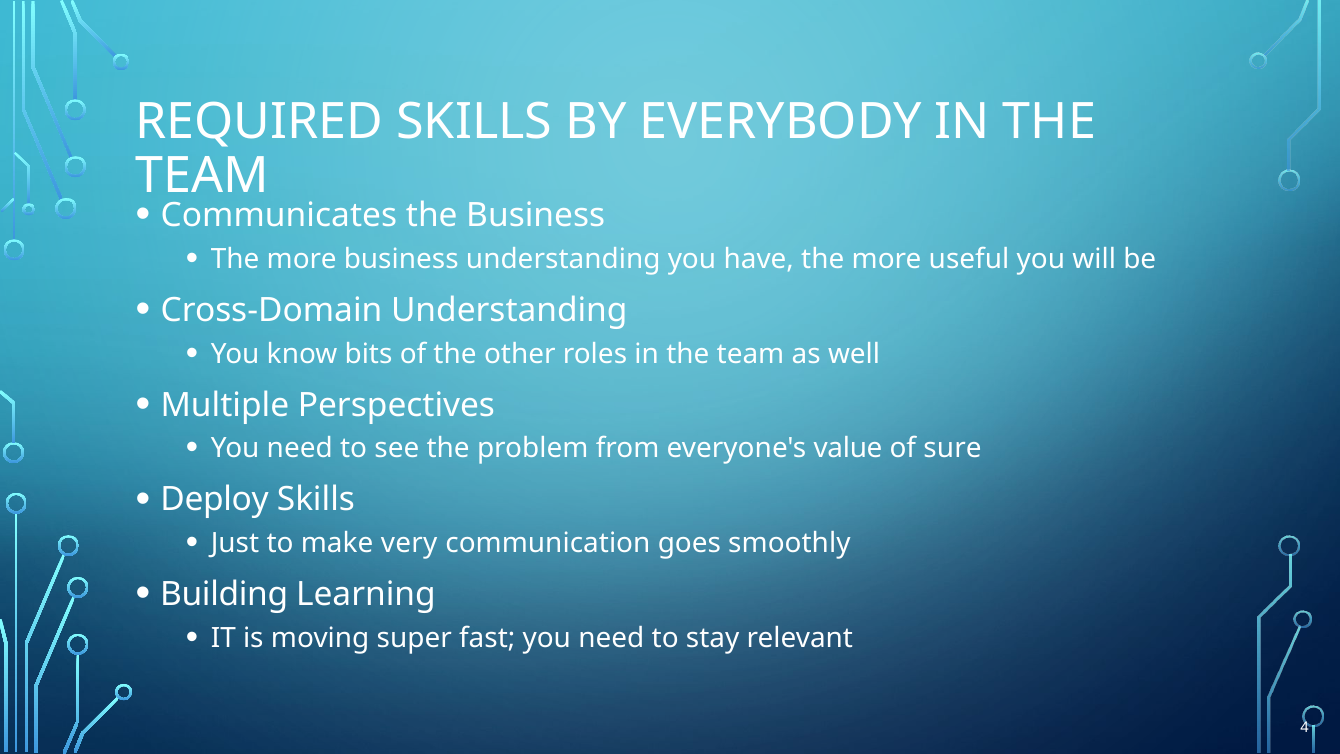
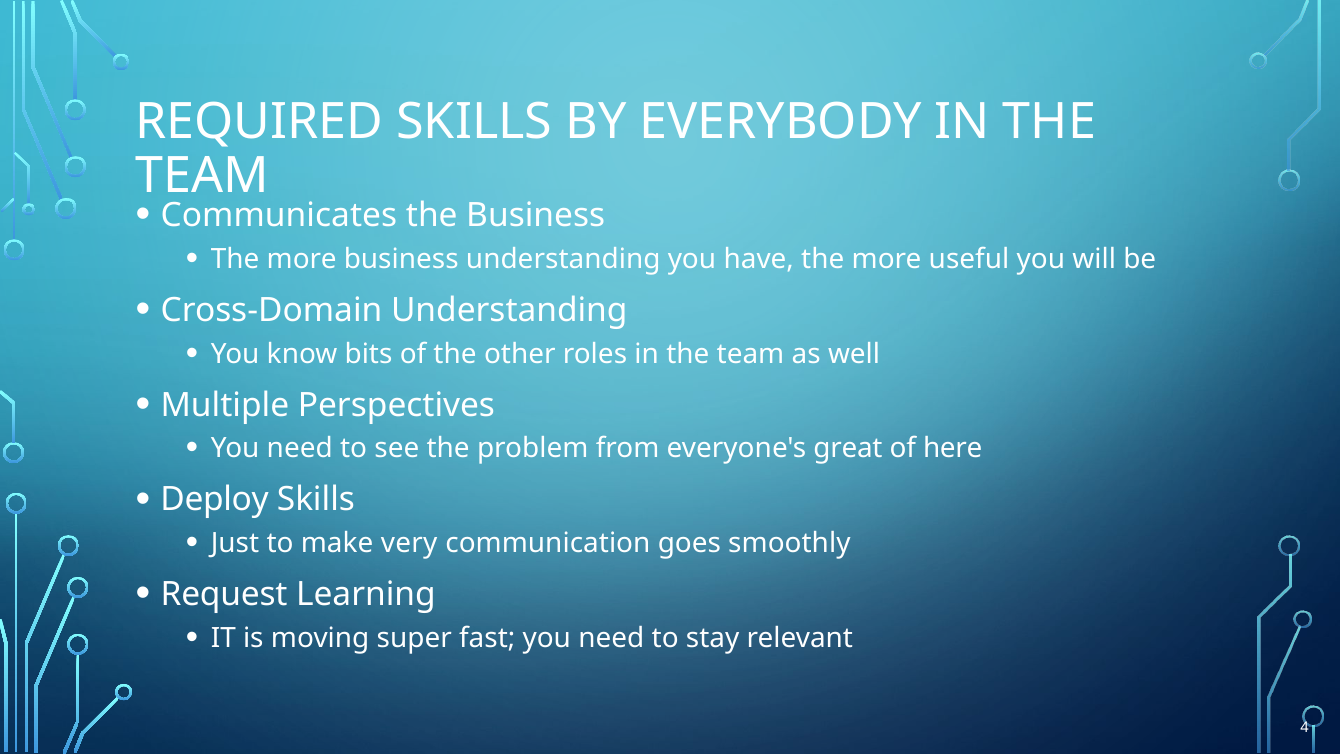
value: value -> great
sure: sure -> here
Building: Building -> Request
